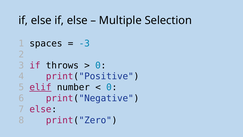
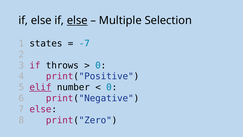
else at (77, 20) underline: none -> present
spaces: spaces -> states
-3: -3 -> -7
